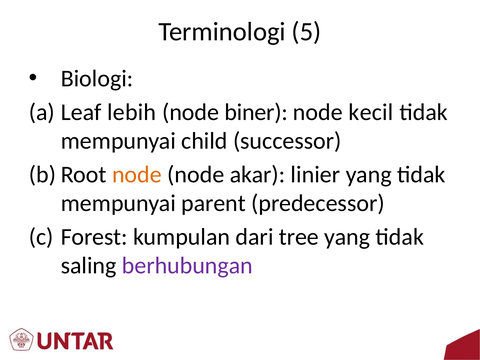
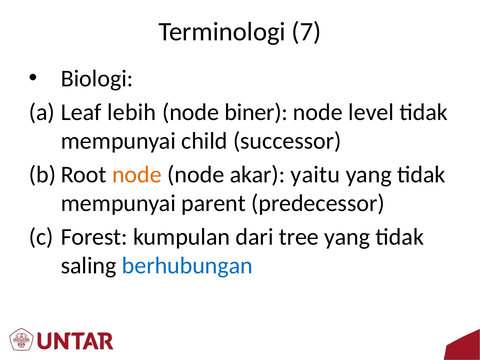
5: 5 -> 7
kecil: kecil -> level
linier: linier -> yaitu
berhubungan colour: purple -> blue
